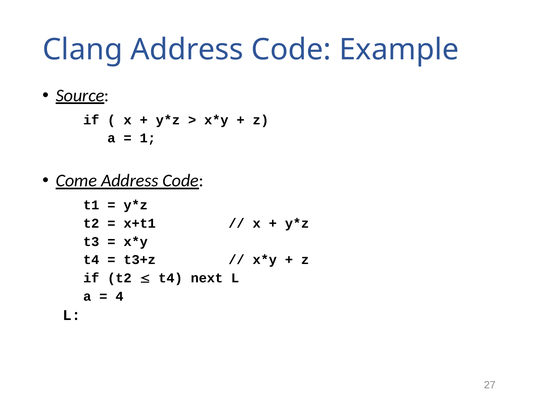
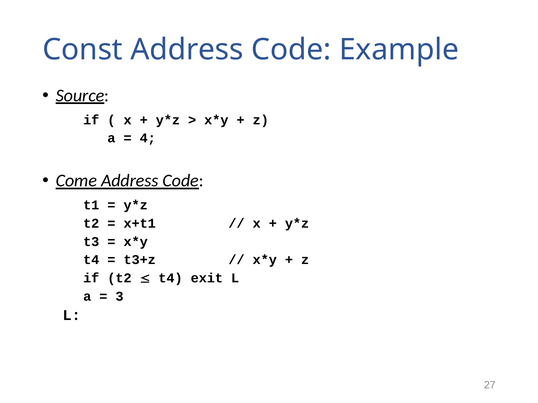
Clang: Clang -> Const
1: 1 -> 4
next: next -> exit
4: 4 -> 3
